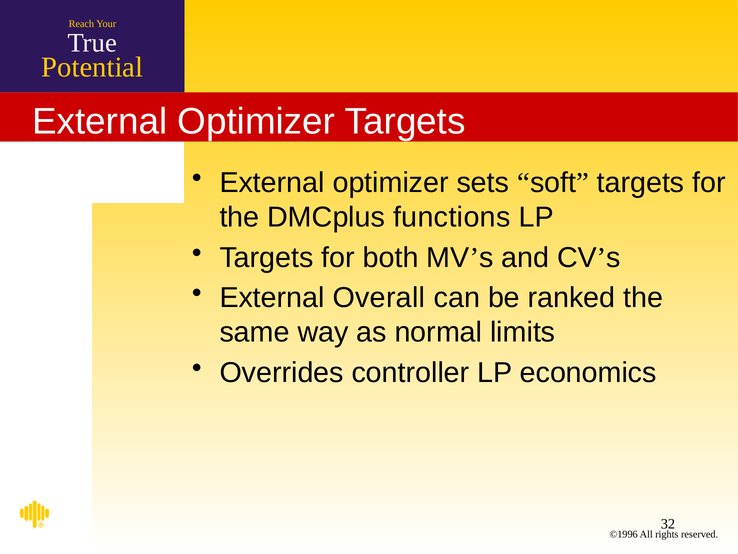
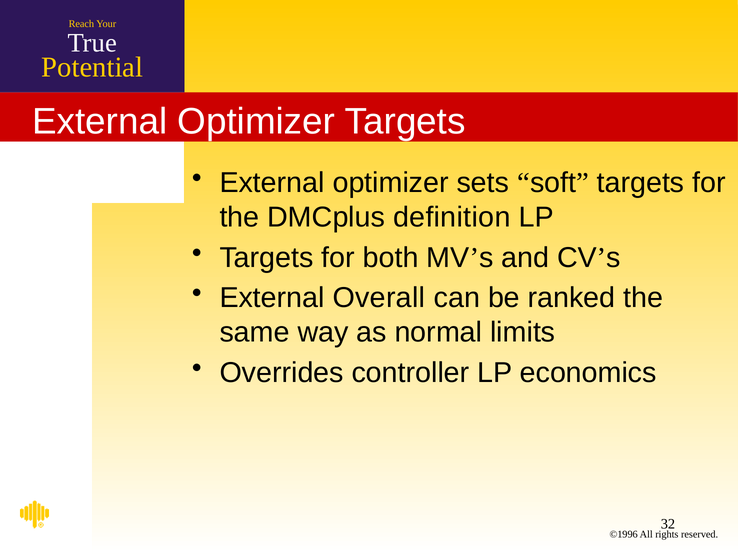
functions: functions -> definition
